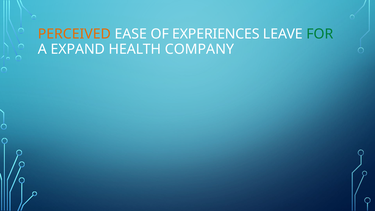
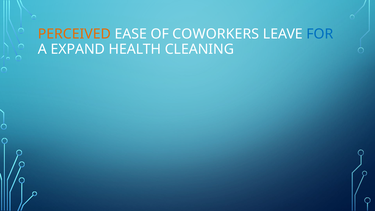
EXPERIENCES: EXPERIENCES -> COWORKERS
FOR colour: green -> blue
COMPANY: COMPANY -> CLEANING
